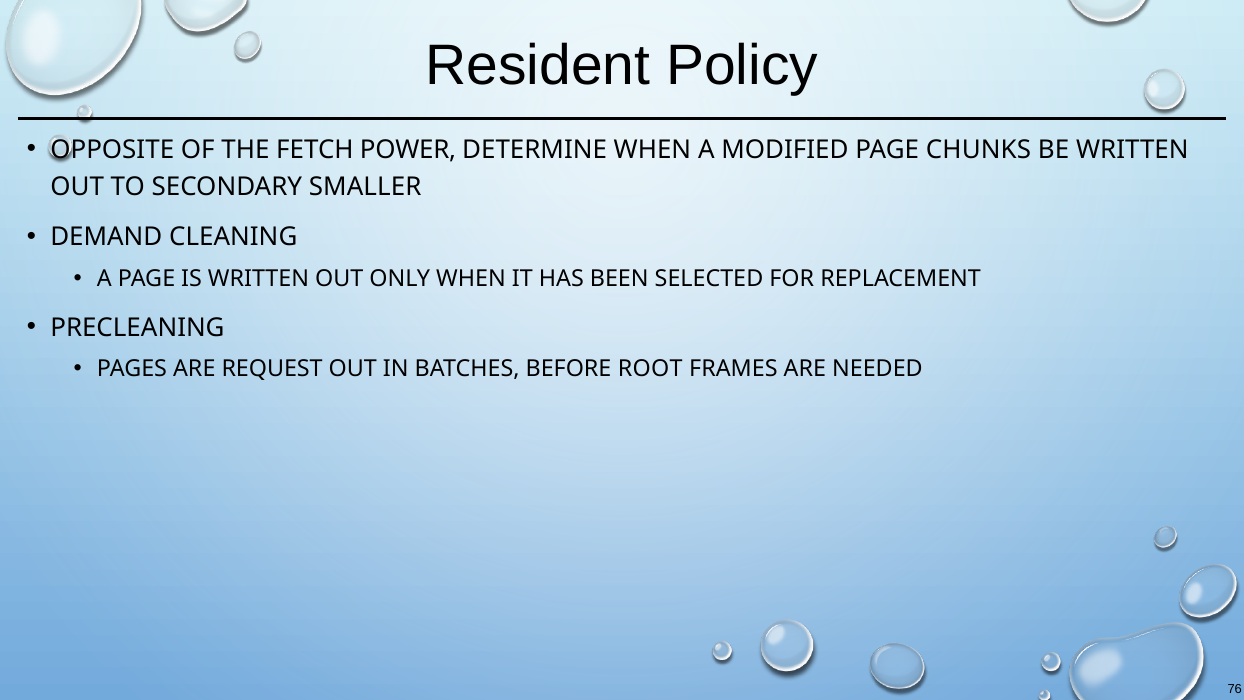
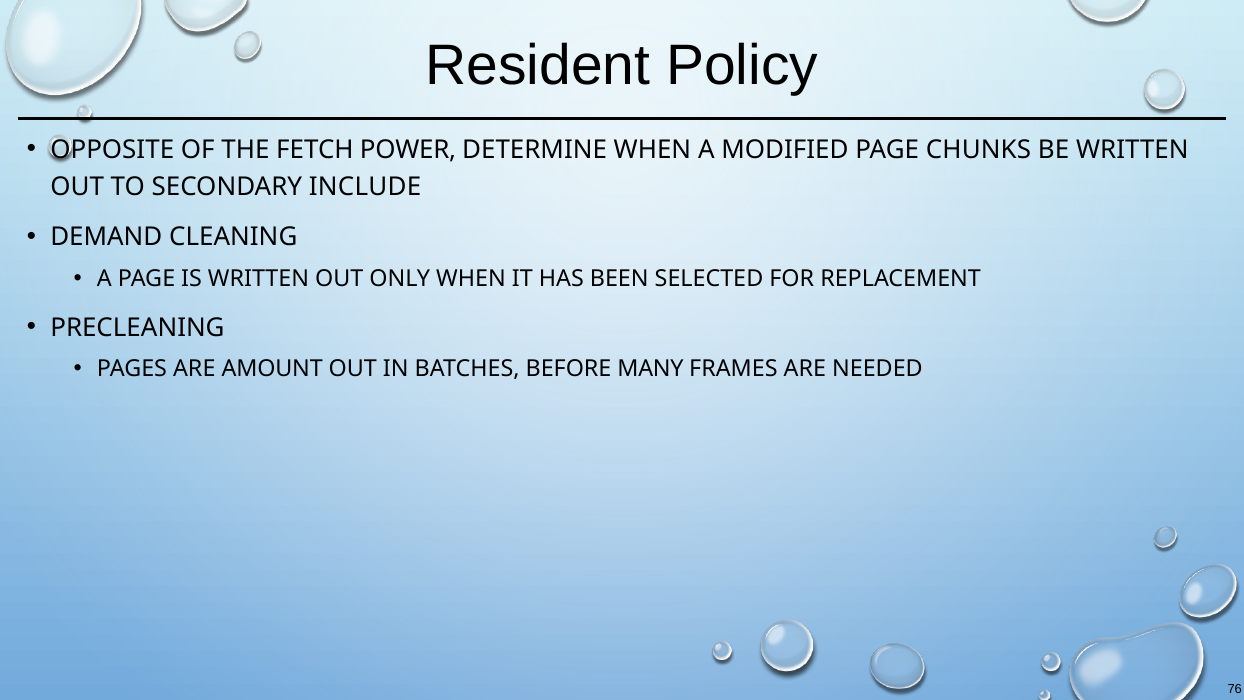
SMALLER: SMALLER -> INCLUDE
REQUEST: REQUEST -> AMOUNT
ROOT: ROOT -> MANY
